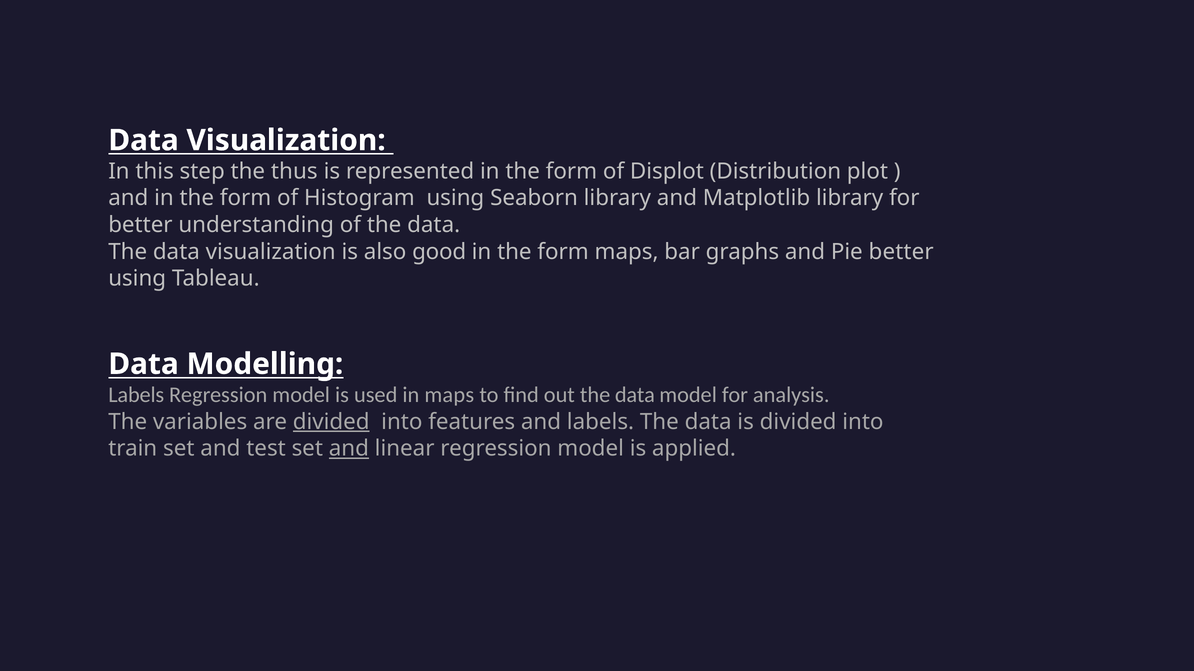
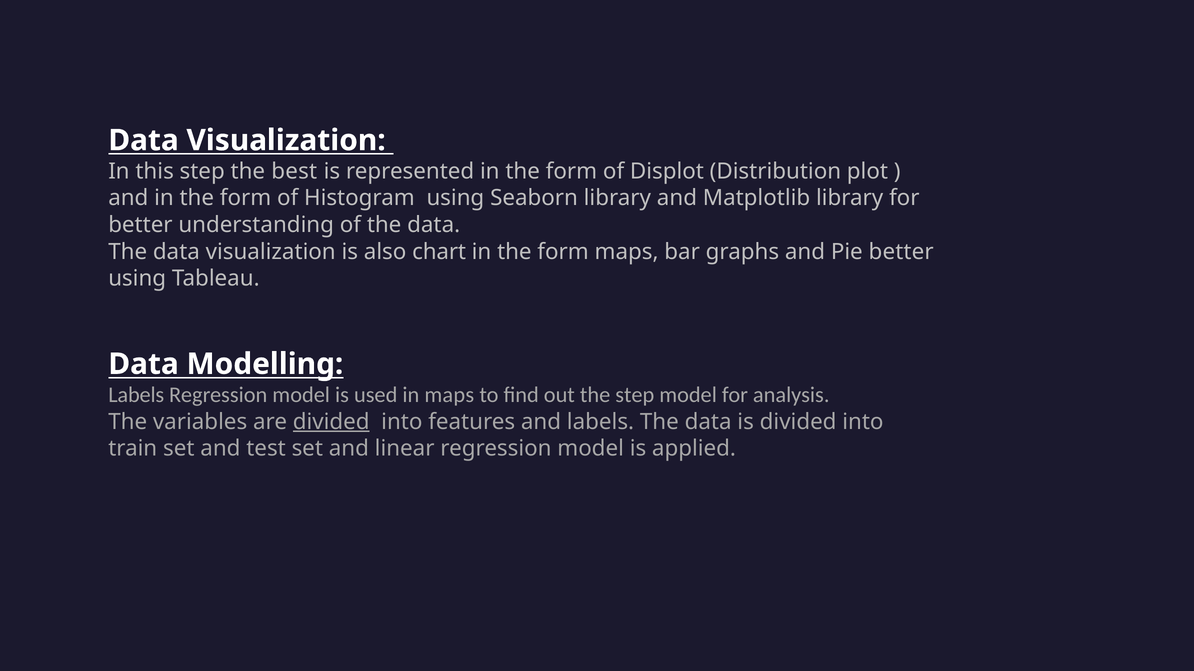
thus: thus -> best
good: good -> chart
out the data: data -> step
and at (349, 449) underline: present -> none
